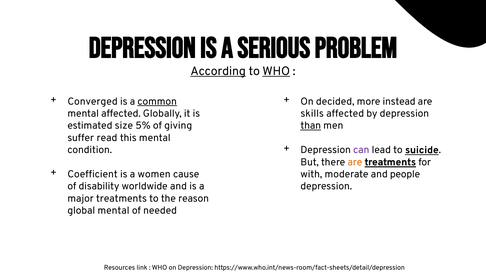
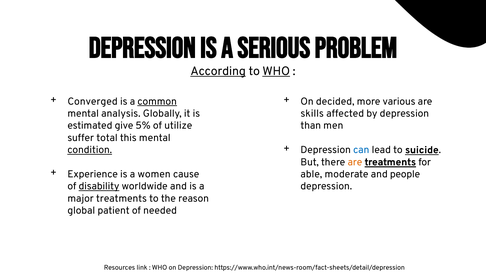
instead: instead -> various
mental affected: affected -> analysis
size: size -> give
giving: giving -> utilize
than underline: present -> none
read: read -> total
can colour: purple -> blue
condition underline: none -> present
Coefficient: Coefficient -> Experience
with: with -> able
disability underline: none -> present
global mental: mental -> patient
